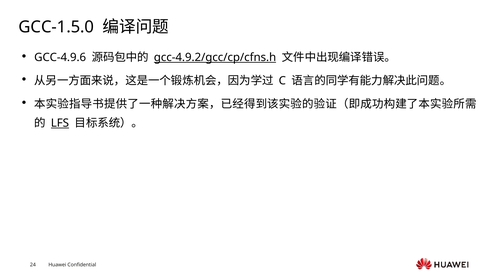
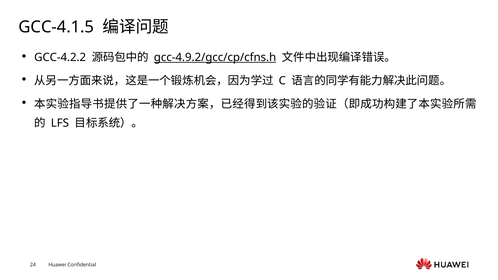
GCC-1.5.0: GCC-1.5.0 -> GCC-4.1.5
GCC-4.9.6: GCC-4.9.6 -> GCC-4.2.2
LFS underline: present -> none
